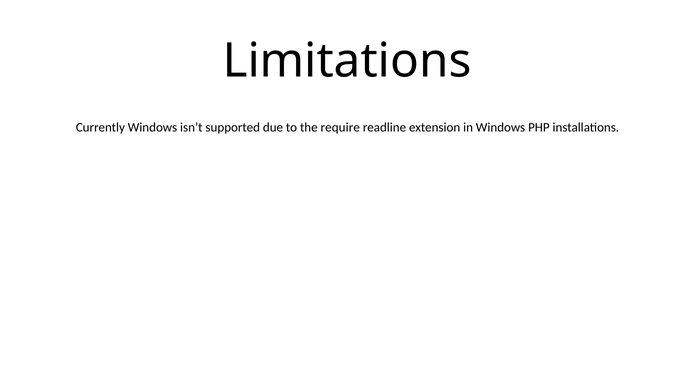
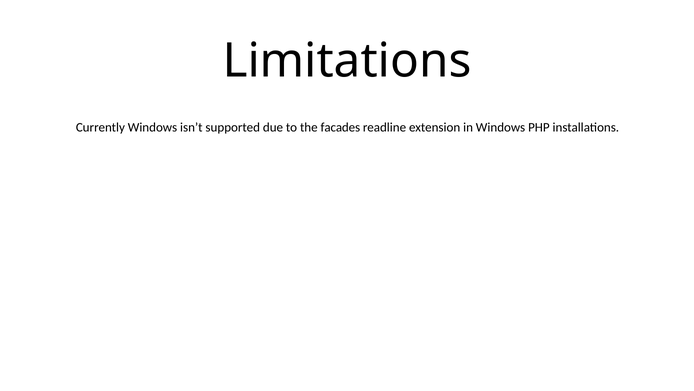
require: require -> facades
